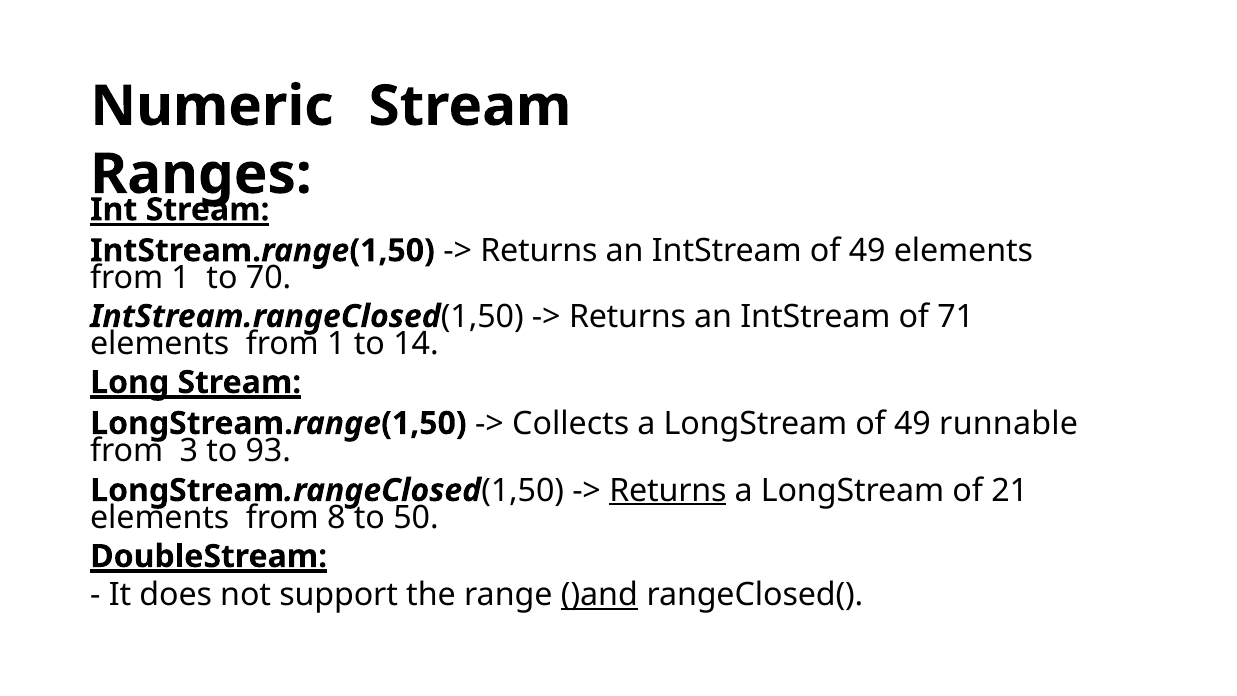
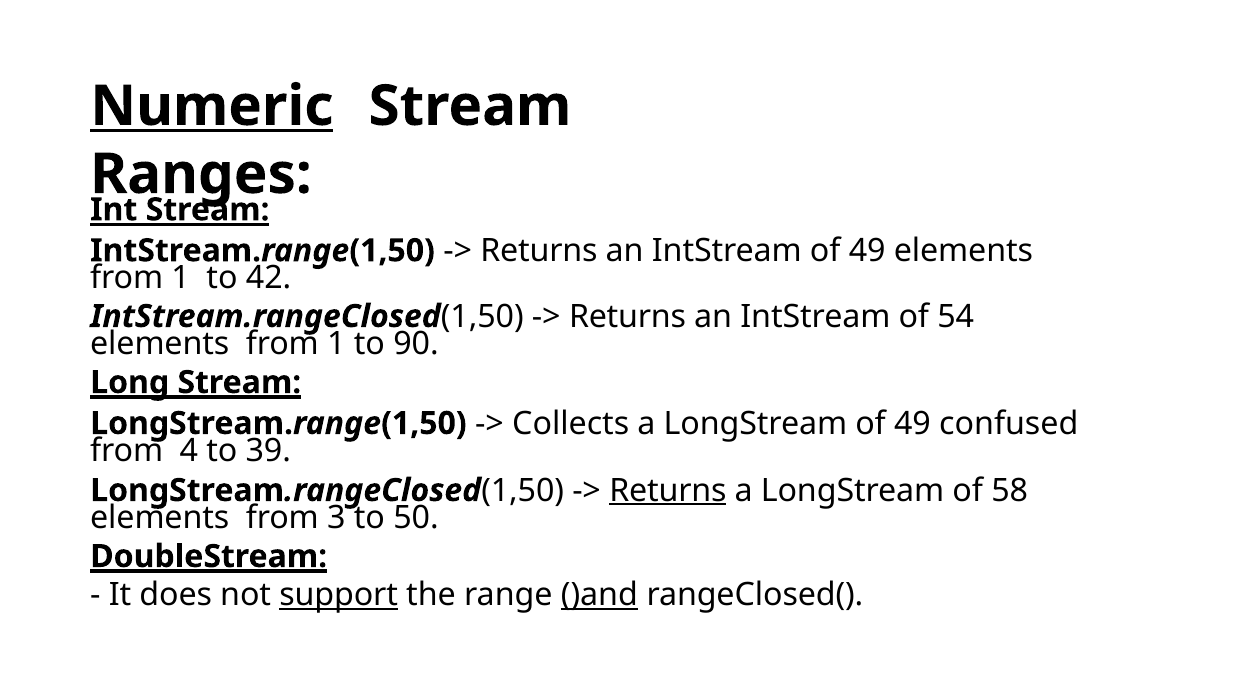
Numeric underline: none -> present
70: 70 -> 42
71: 71 -> 54
14: 14 -> 90
runnable: runnable -> confused
3: 3 -> 4
93: 93 -> 39
21: 21 -> 58
8: 8 -> 3
support underline: none -> present
